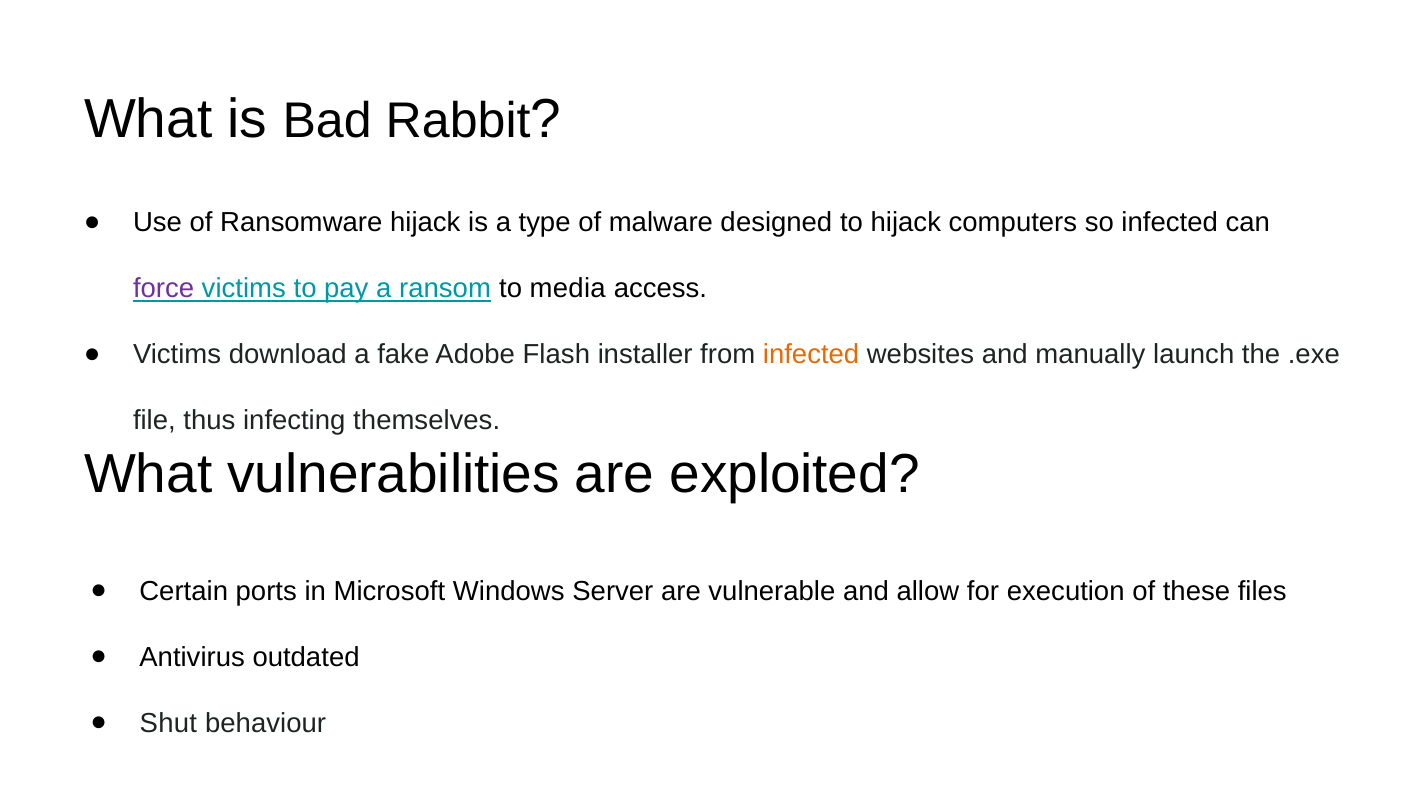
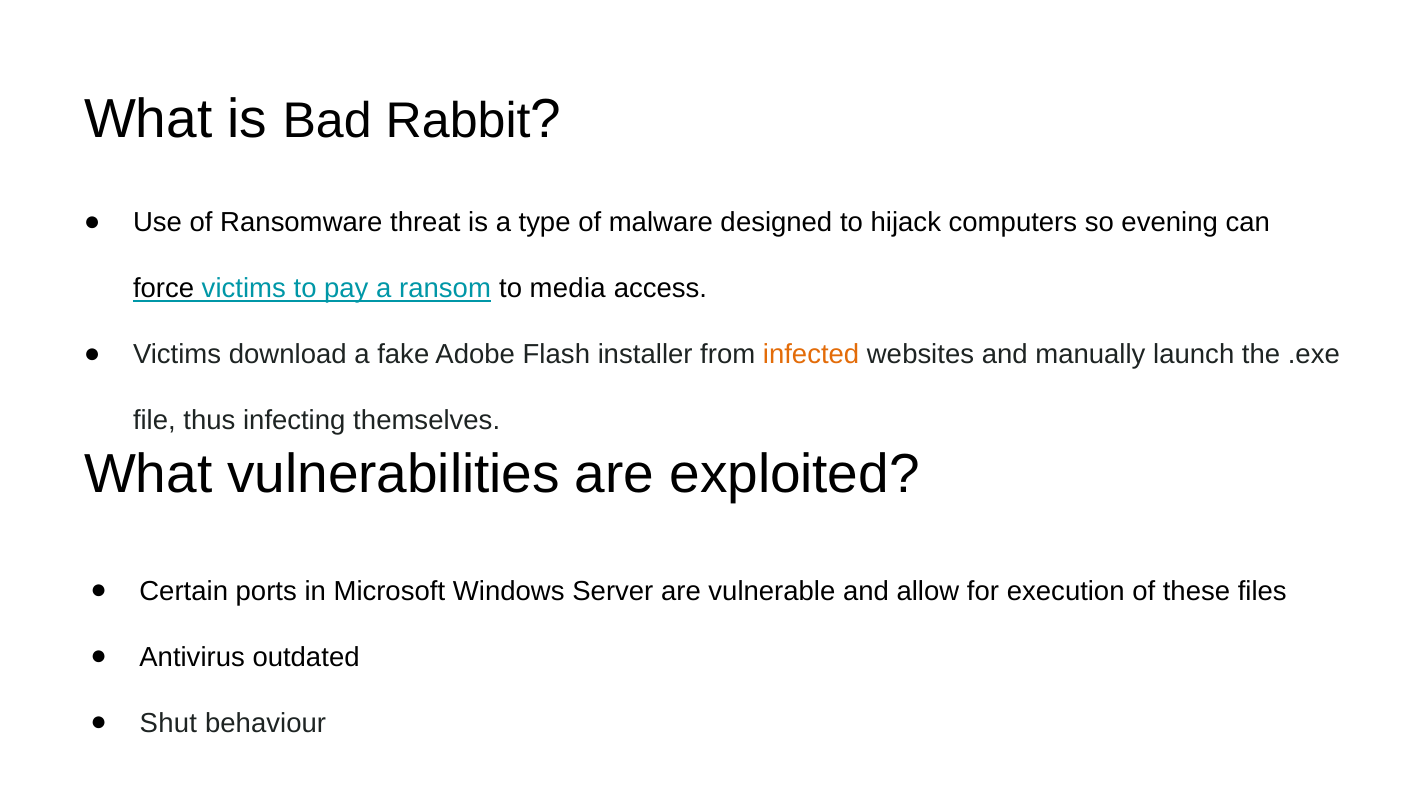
Ransomware hijack: hijack -> threat
so infected: infected -> evening
force colour: purple -> black
